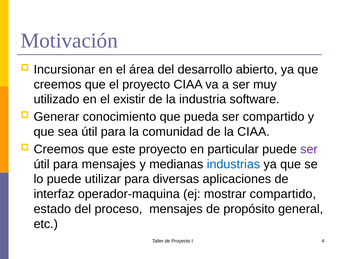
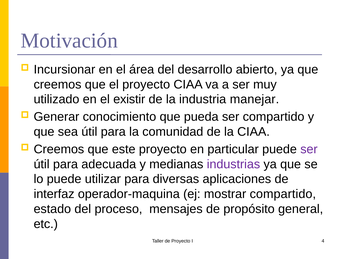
software: software -> manejar
para mensajes: mensajes -> adecuada
industrias colour: blue -> purple
